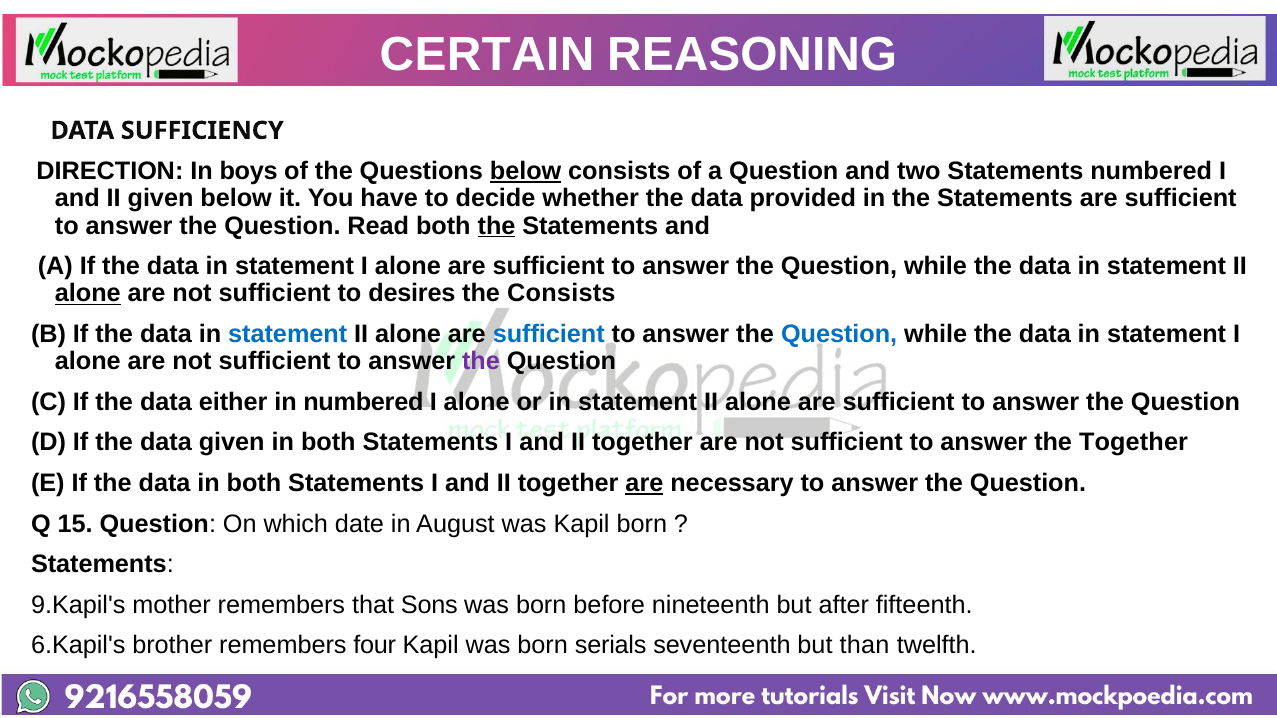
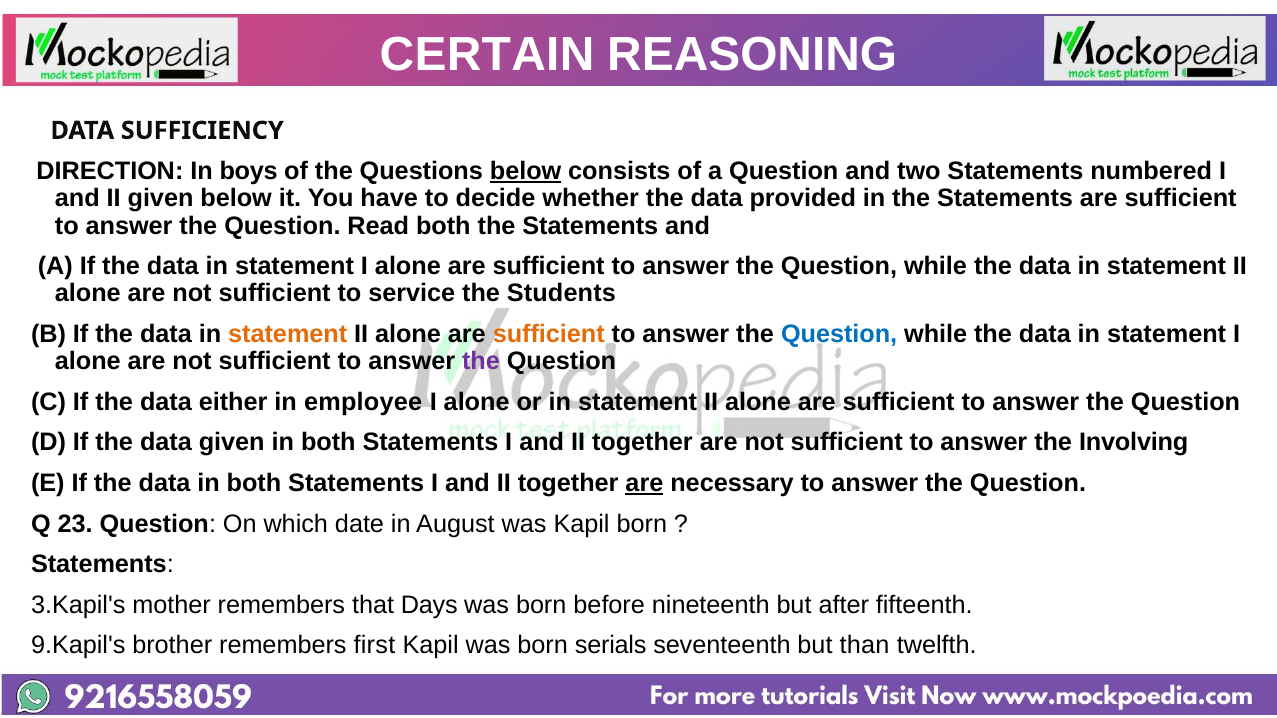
the at (497, 226) underline: present -> none
alone at (88, 294) underline: present -> none
desires: desires -> service
the Consists: Consists -> Students
statement at (288, 334) colour: blue -> orange
sufficient at (549, 334) colour: blue -> orange
in numbered: numbered -> employee
the Together: Together -> Involving
15: 15 -> 23
9.Kapil's: 9.Kapil's -> 3.Kapil's
Sons: Sons -> Days
6.Kapil's: 6.Kapil's -> 9.Kapil's
four: four -> first
